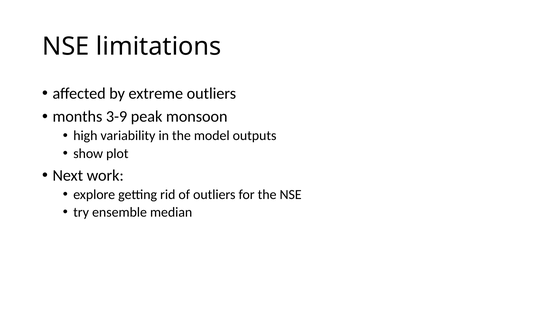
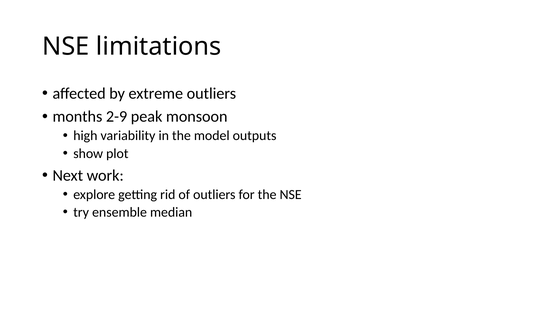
3-9: 3-9 -> 2-9
